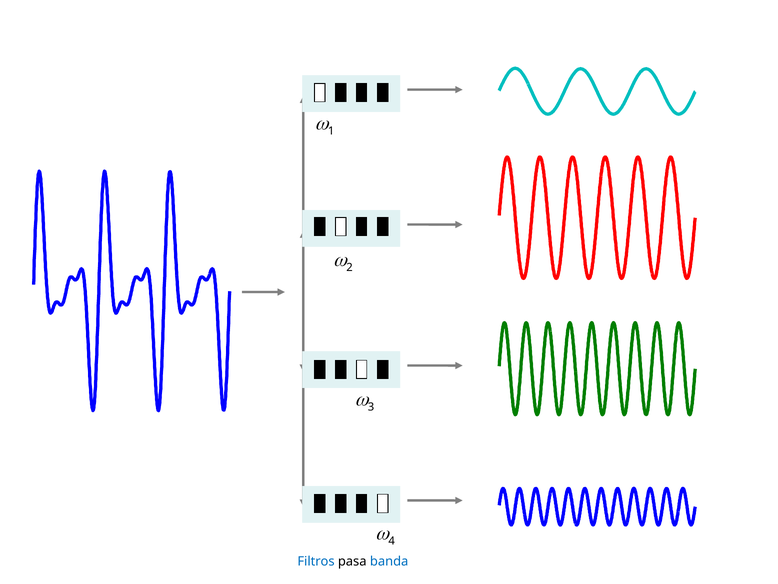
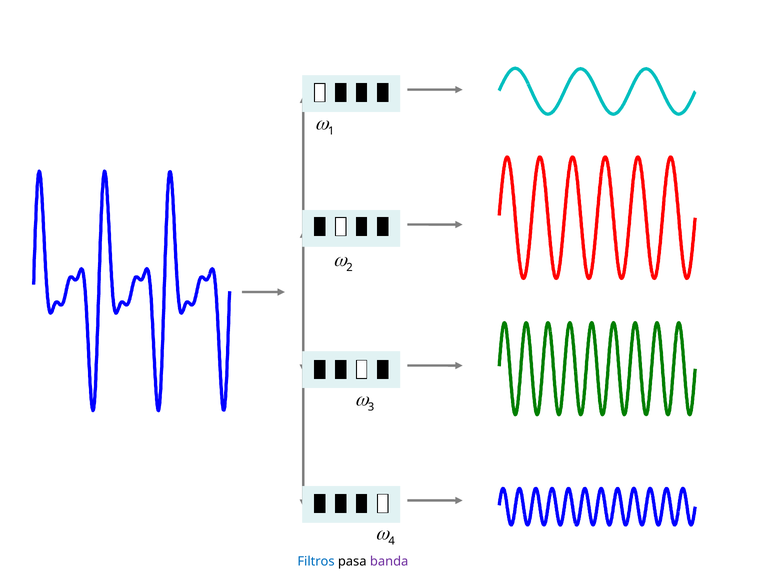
banda colour: blue -> purple
